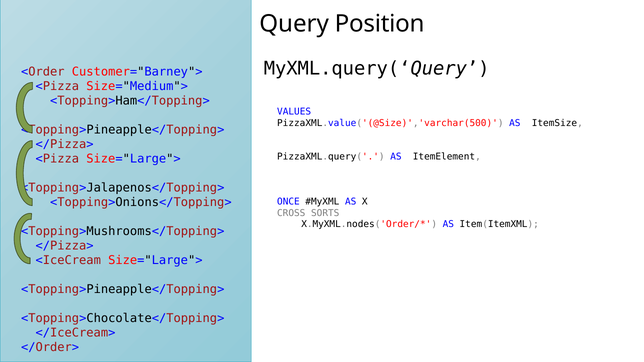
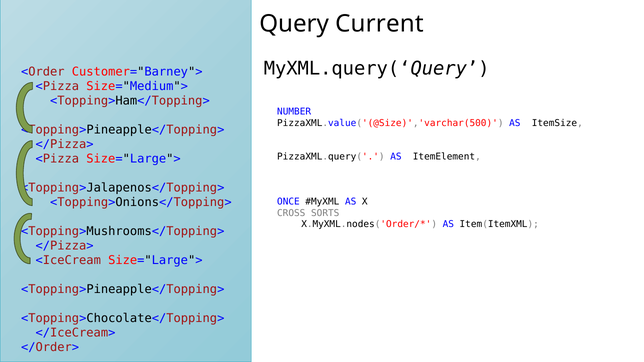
Position: Position -> Current
VALUES: VALUES -> NUMBER
